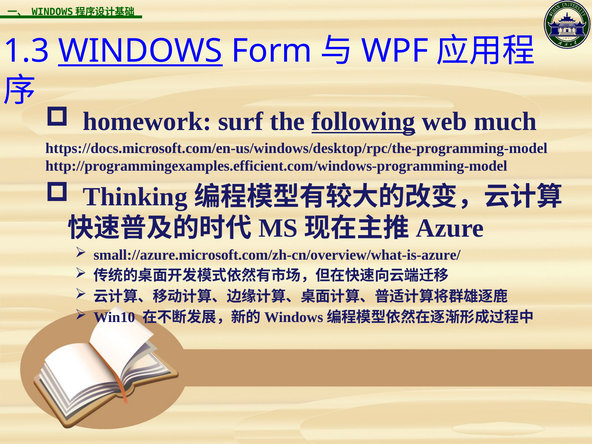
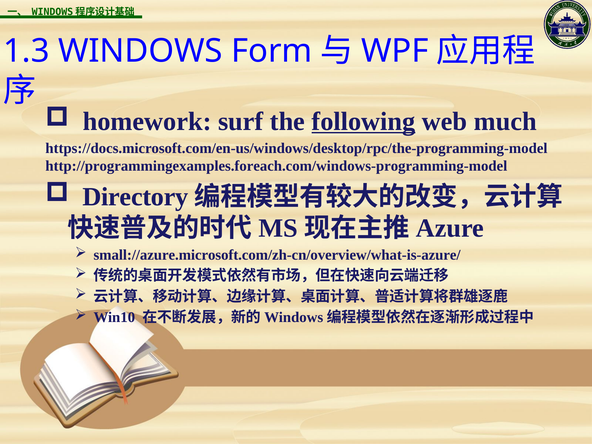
WINDOWS underline: present -> none
http://programmingexamples.efficient.com/windows-programming-model: http://programmingexamples.efficient.com/windows-programming-model -> http://programmingexamples.foreach.com/windows-programming-model
Thinking: Thinking -> Directory
